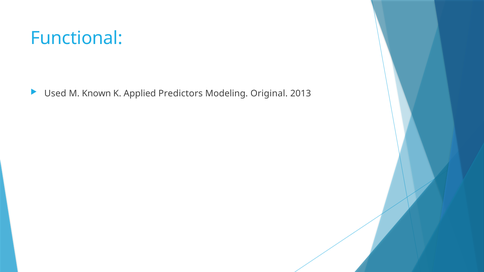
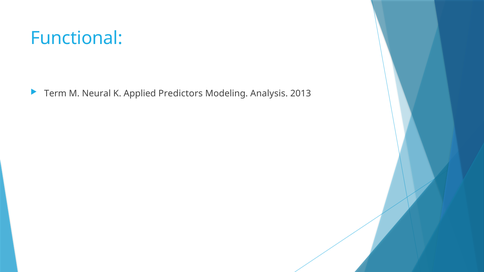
Used: Used -> Term
Known: Known -> Neural
Original: Original -> Analysis
